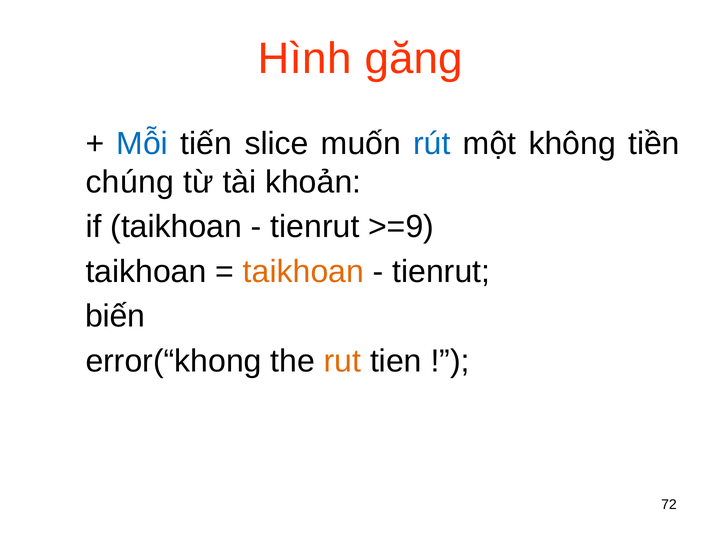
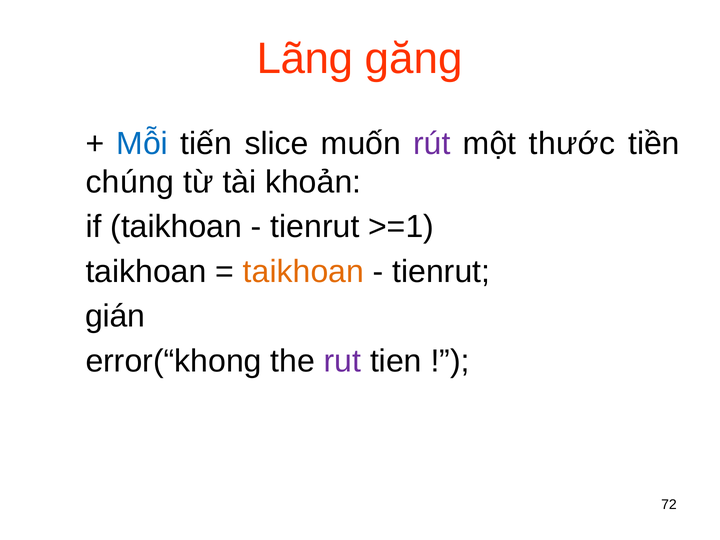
Hình: Hình -> Lãng
rút colour: blue -> purple
không: không -> thước
>=9: >=9 -> >=1
biến: biến -> gián
rut colour: orange -> purple
